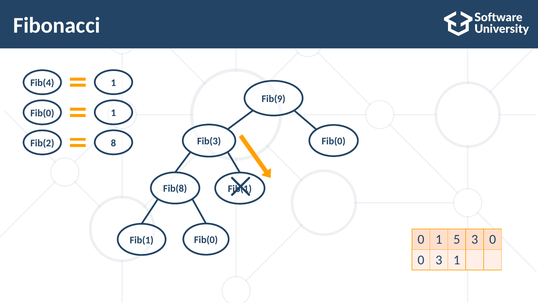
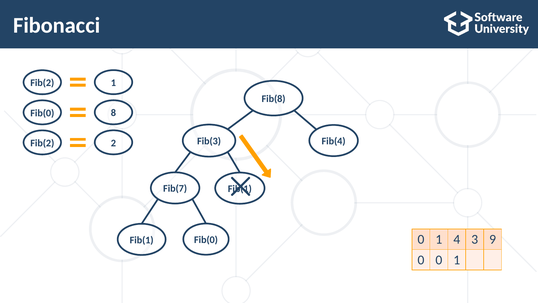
Fib(4 at (42, 83): Fib(4 -> Fib(2
Fib(9: Fib(9 -> Fib(8
Fib(0 1: 1 -> 8
Fib(3 Fib(0: Fib(0 -> Fib(4
8: 8 -> 2
Fib(8: Fib(8 -> Fib(7
5: 5 -> 4
3 0: 0 -> 9
0 3: 3 -> 0
